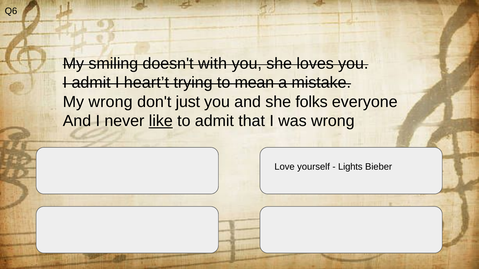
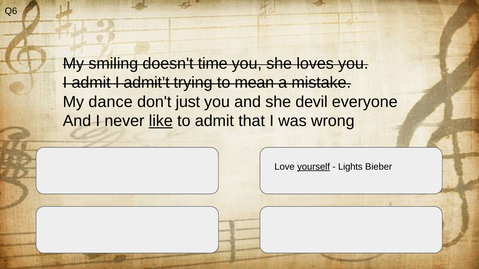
with: with -> time
heart’t: heart’t -> admit’t
My wrong: wrong -> dance
folks: folks -> devil
yourself underline: none -> present
